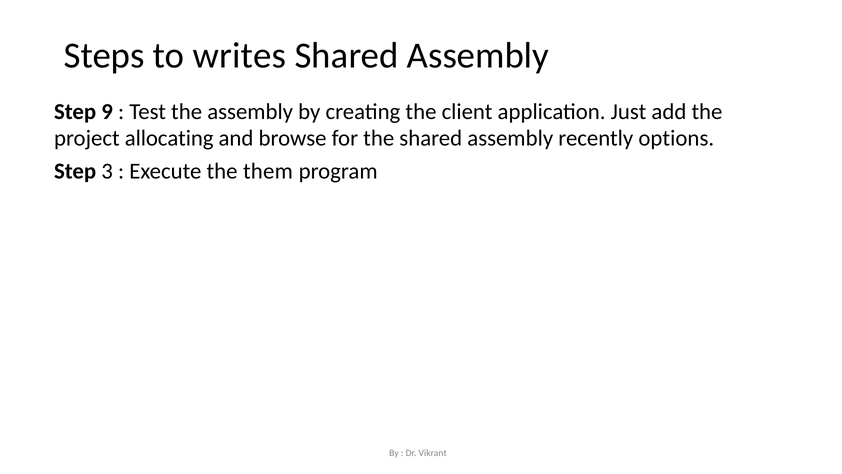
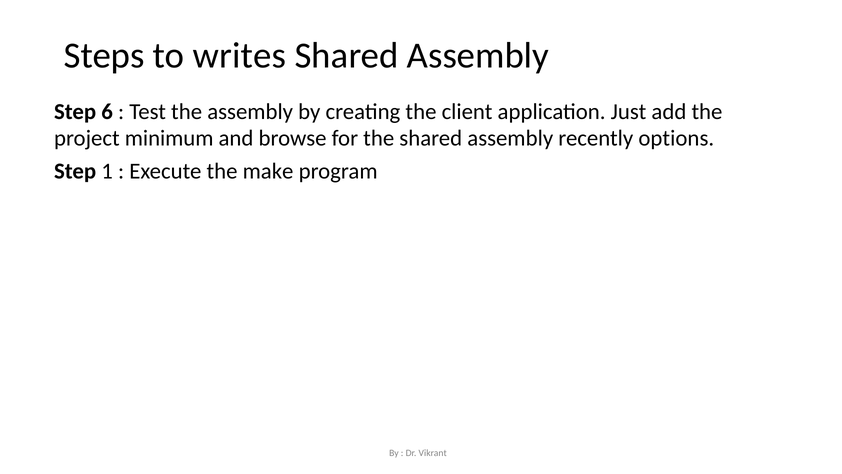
9: 9 -> 6
allocating: allocating -> minimum
3: 3 -> 1
them: them -> make
